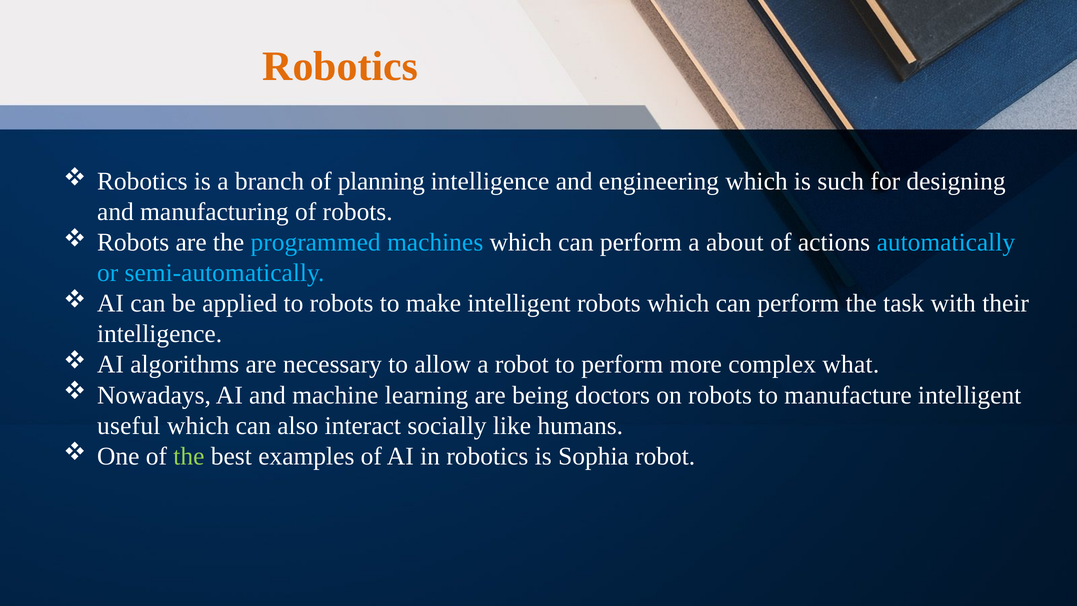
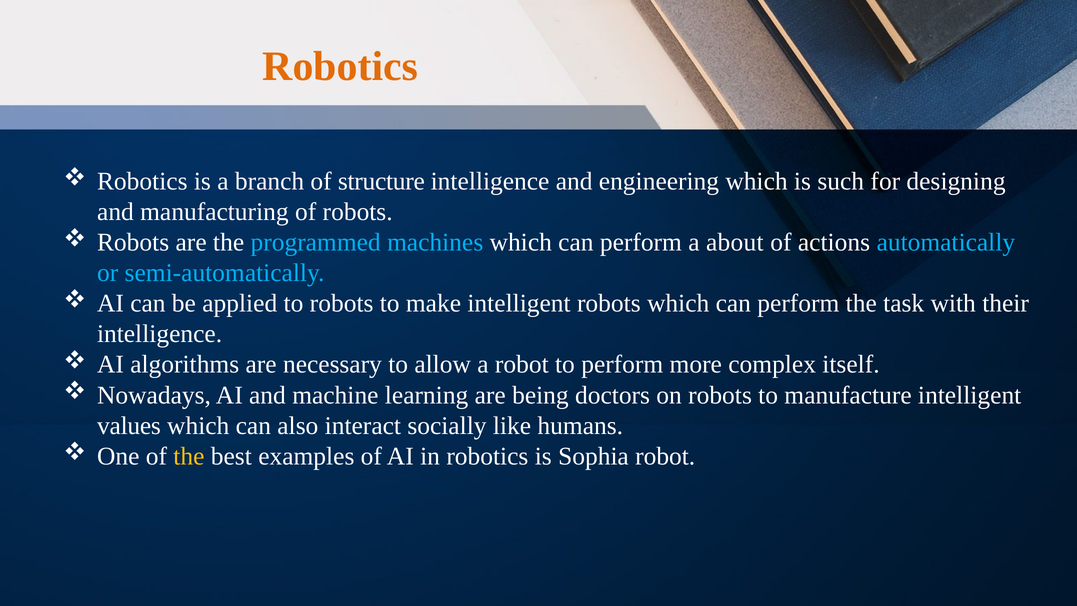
planning: planning -> structure
what: what -> itself
useful: useful -> values
the at (189, 456) colour: light green -> yellow
